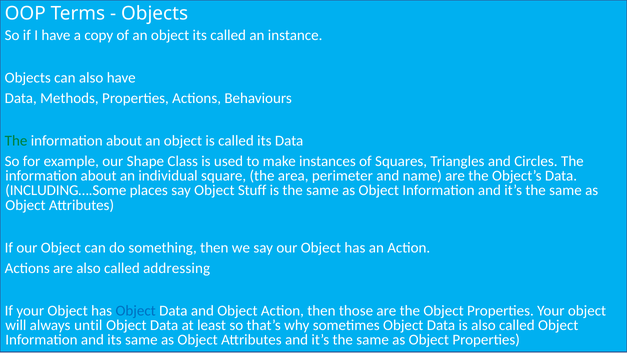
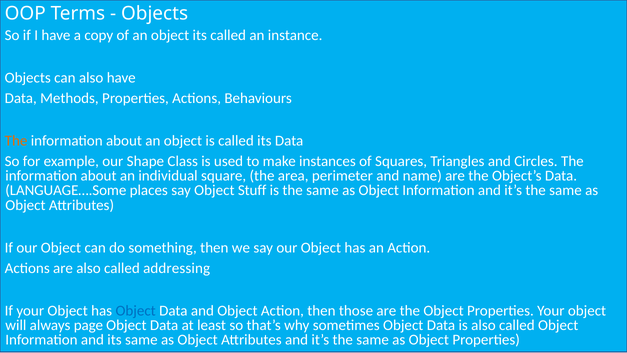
The at (16, 141) colour: green -> orange
INCLUDING….Some: INCLUDING….Some -> LANGUAGE….Some
until: until -> page
